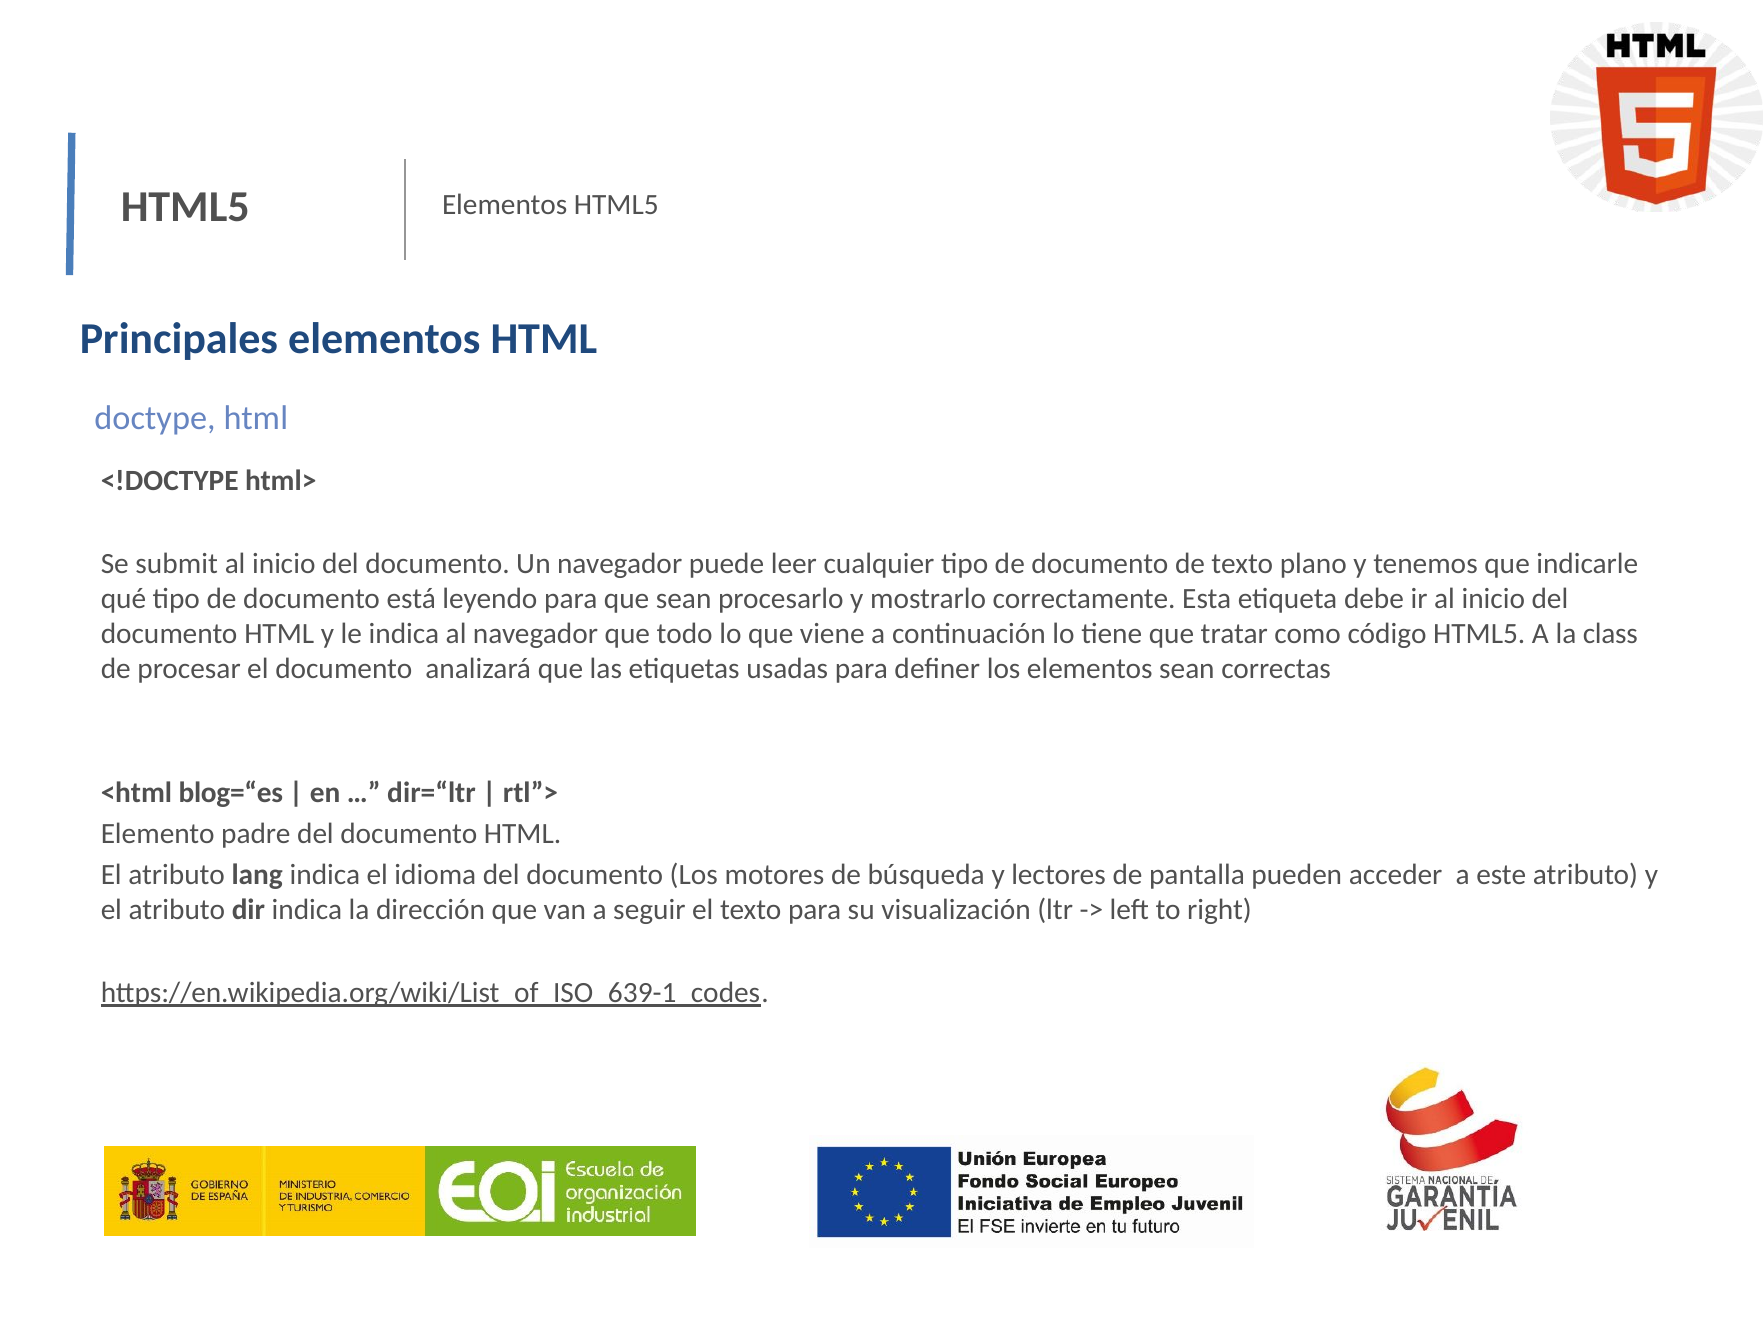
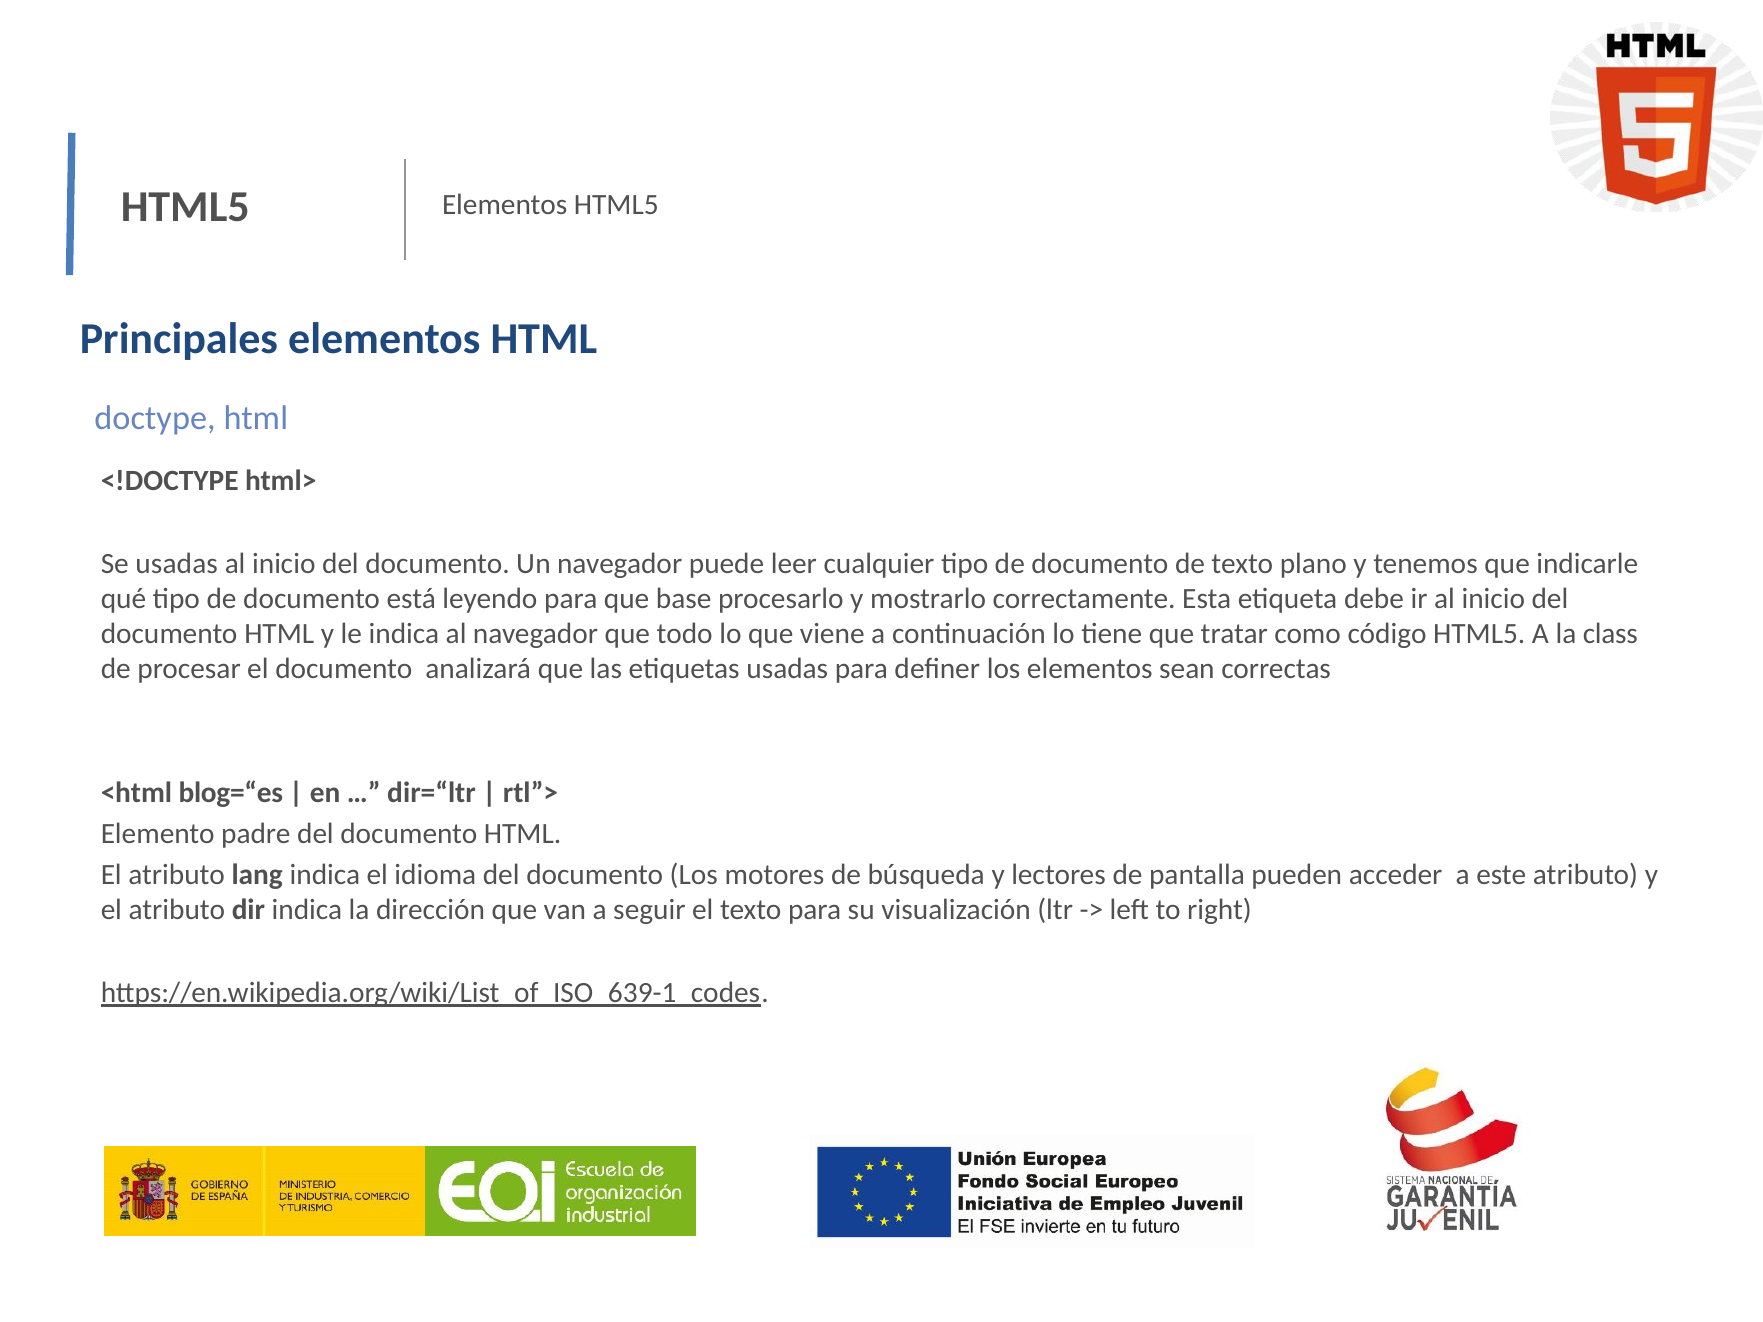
Se submit: submit -> usadas
que sean: sean -> base
